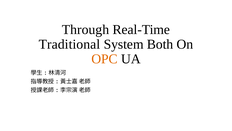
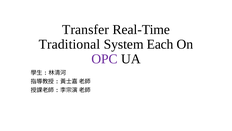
Through: Through -> Transfer
Both: Both -> Each
OPC colour: orange -> purple
